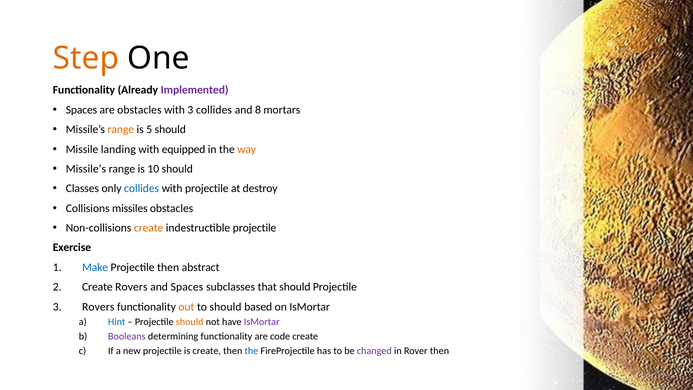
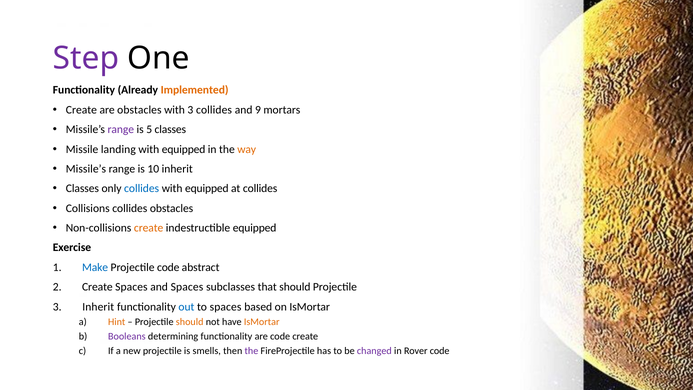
Step colour: orange -> purple
Implemented colour: purple -> orange
Spaces at (81, 110): Spaces -> Create
8: 8 -> 9
range at (121, 129) colour: orange -> purple
5 should: should -> classes
10 should: should -> inherit
projectile at (207, 188): projectile -> equipped
at destroy: destroy -> collides
Collisions missiles: missiles -> collides
indestructible projectile: projectile -> equipped
Projectile then: then -> code
Create Rovers: Rovers -> Spaces
3 Rovers: Rovers -> Inherit
out colour: orange -> blue
to should: should -> spaces
Hint colour: blue -> orange
IsMortar at (262, 322) colour: purple -> orange
is create: create -> smells
the at (251, 351) colour: blue -> purple
Rover then: then -> code
